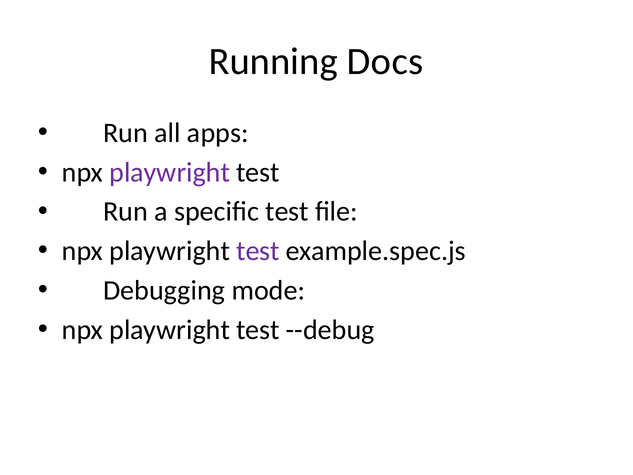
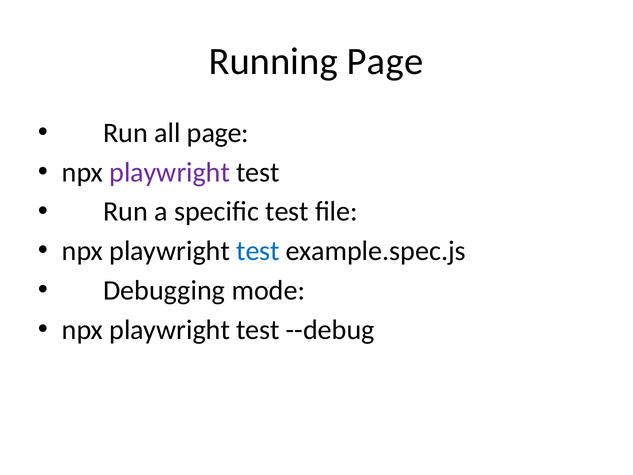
Running Docs: Docs -> Page
all apps: apps -> page
test at (258, 251) colour: purple -> blue
